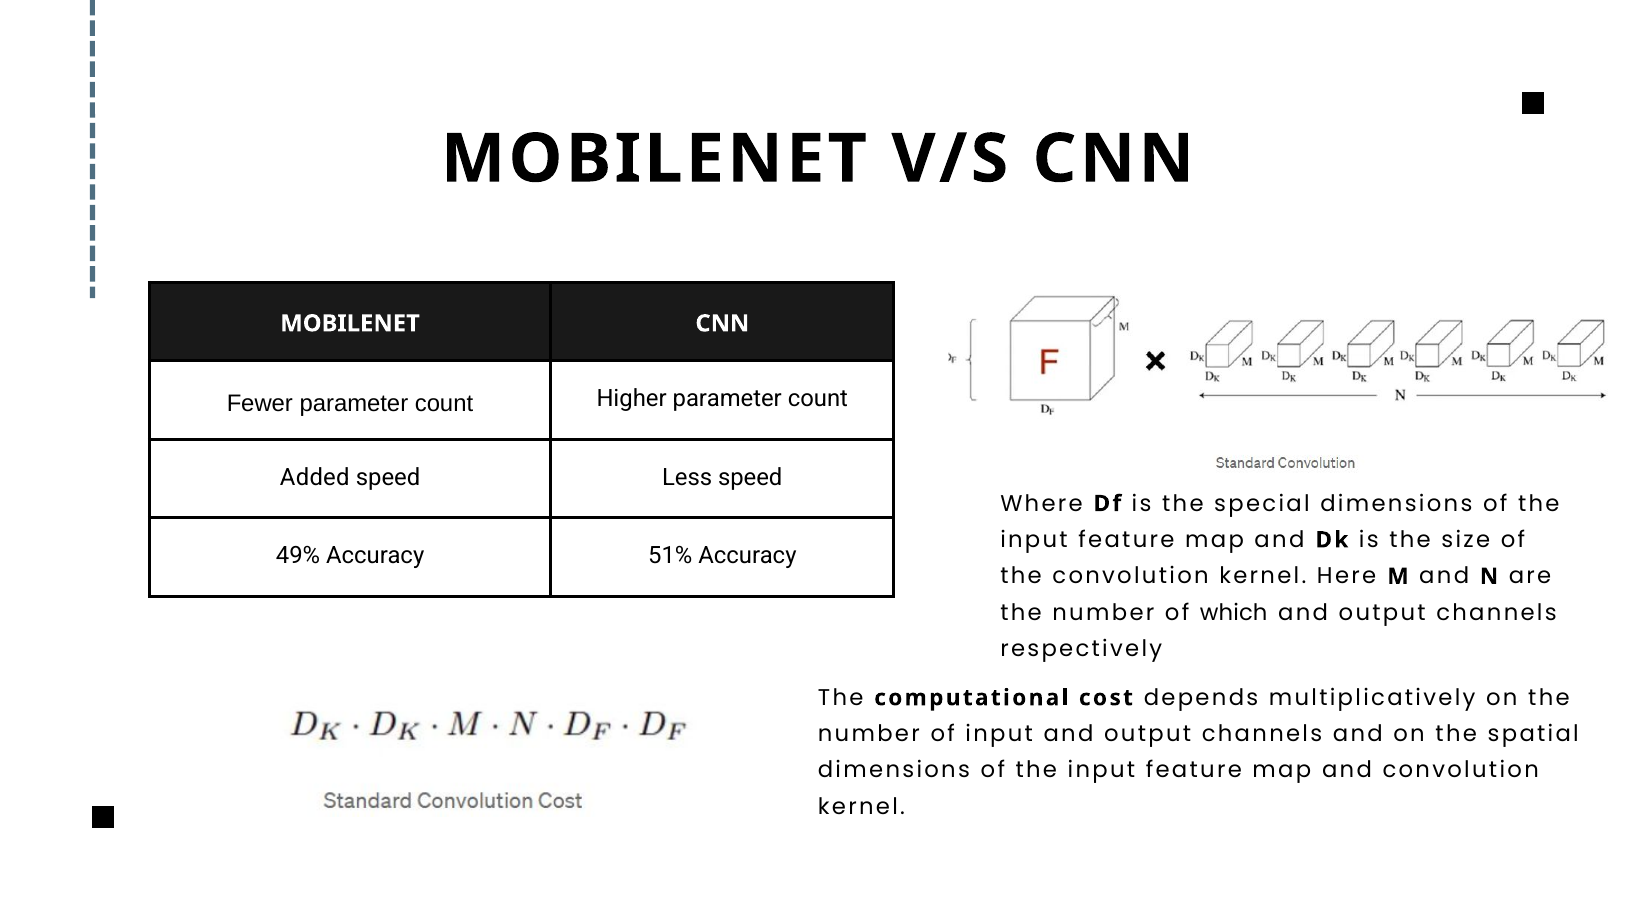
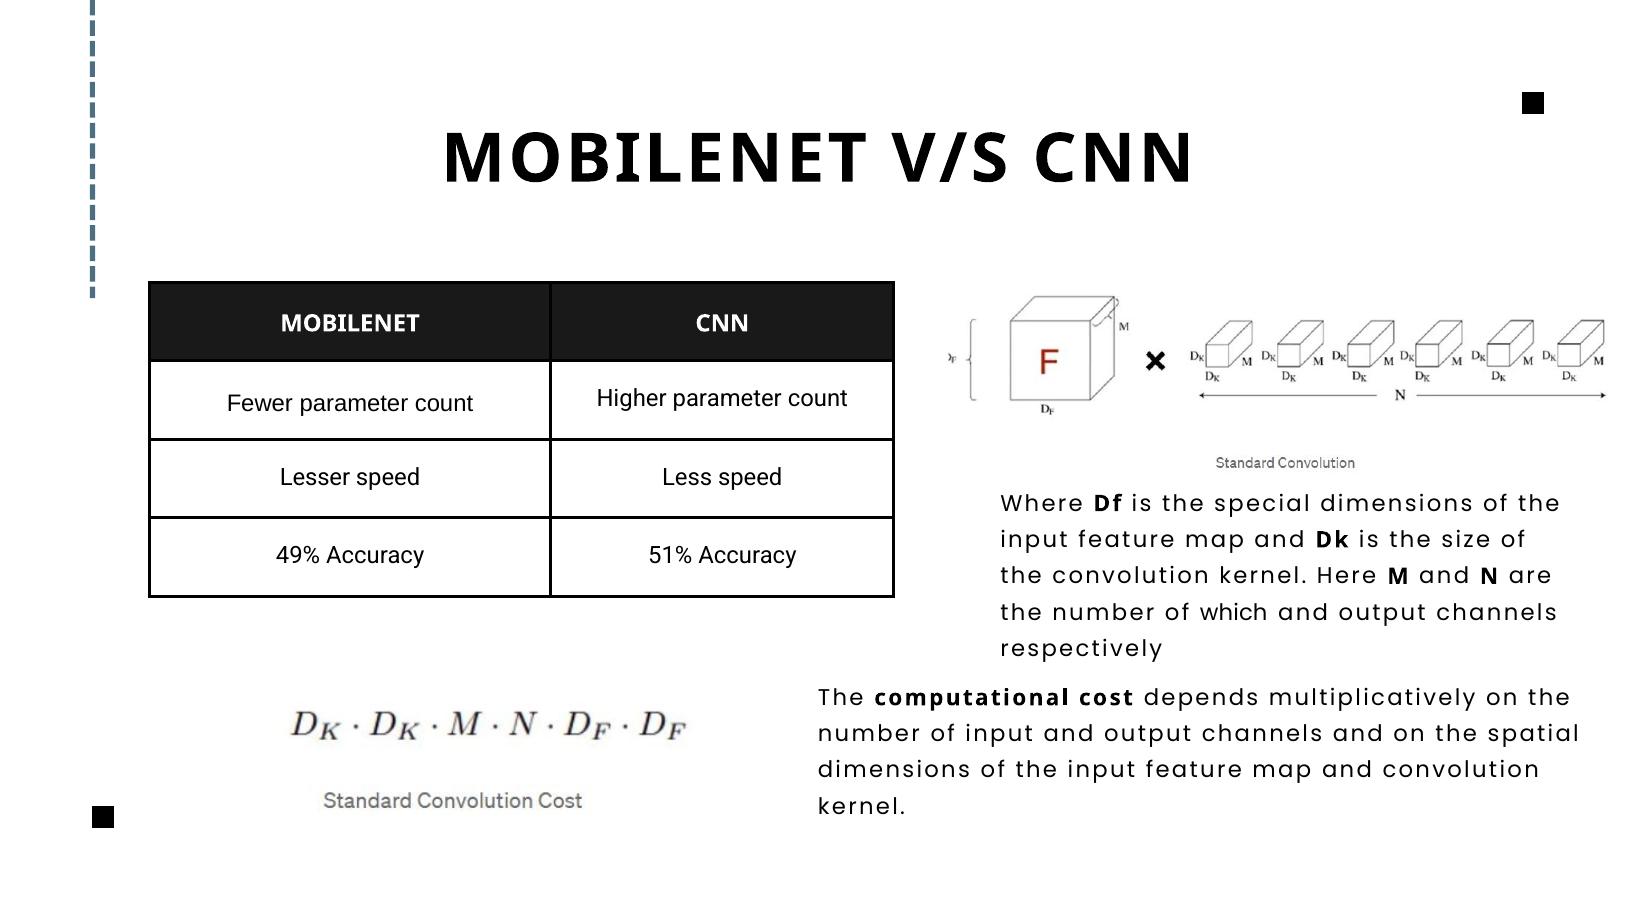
Added: Added -> Lesser
